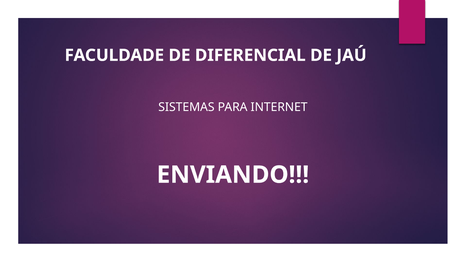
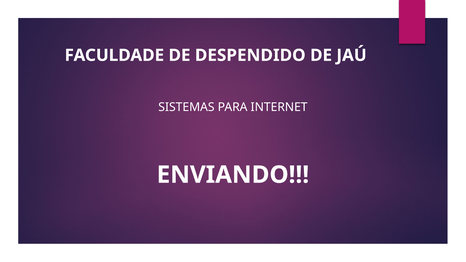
DIFERENCIAL: DIFERENCIAL -> DESPENDIDO
